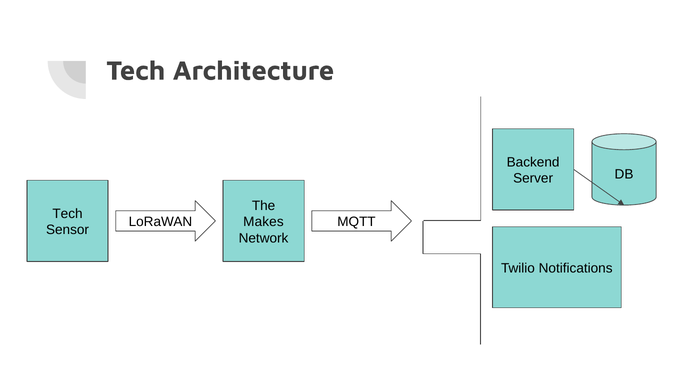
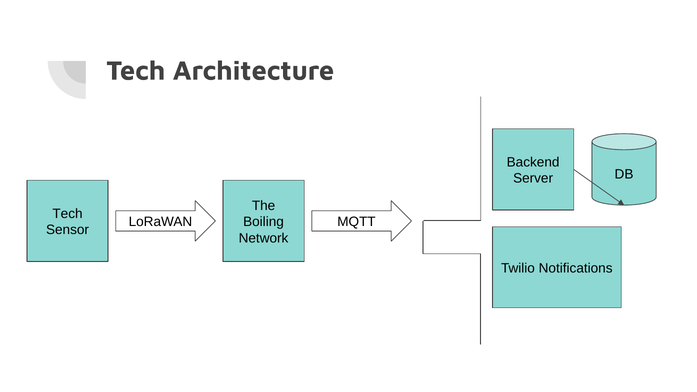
Makes: Makes -> Boiling
